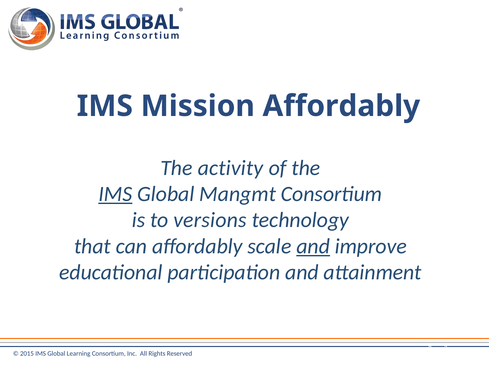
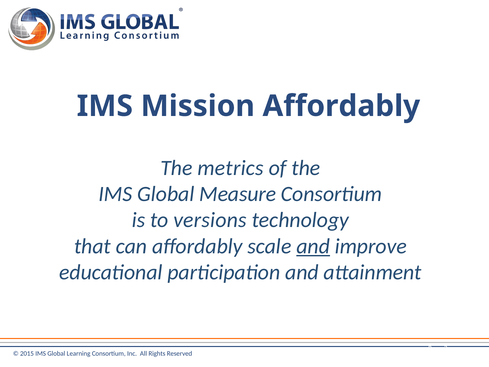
activity: activity -> metrics
IMS at (115, 194) underline: present -> none
Mangmt: Mangmt -> Measure
